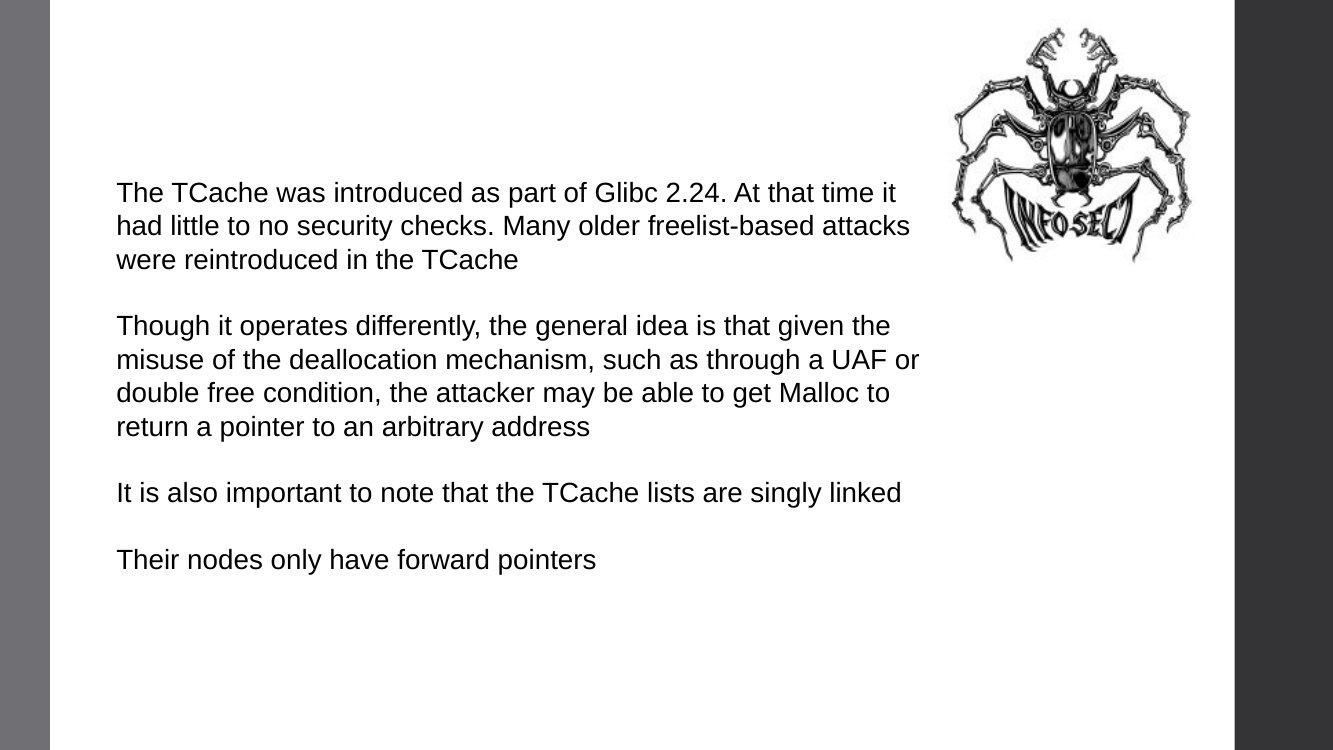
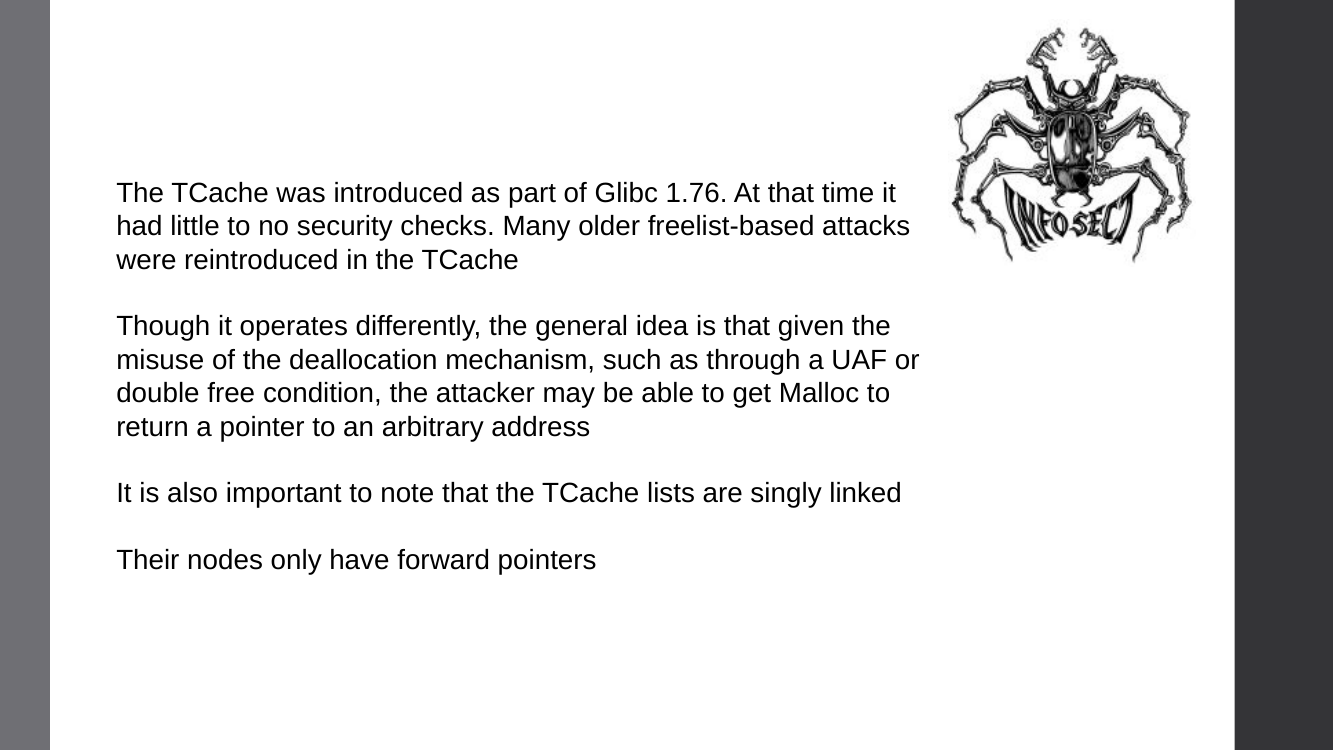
2.24: 2.24 -> 1.76
